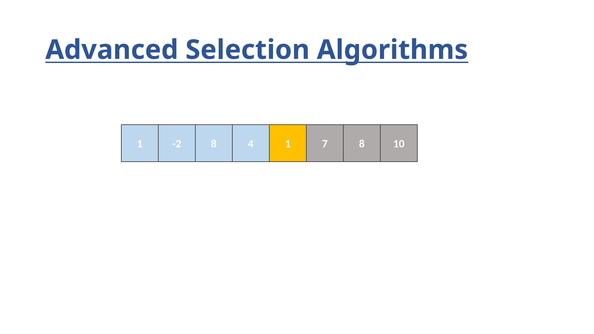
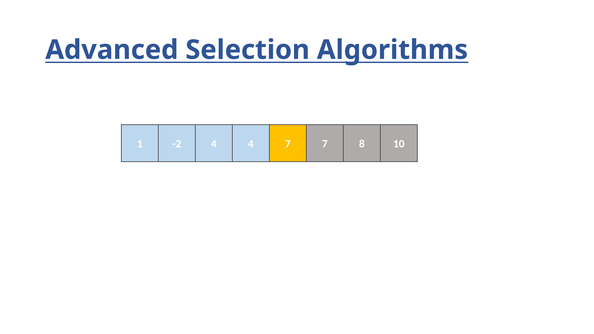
-2 8: 8 -> 4
4 1: 1 -> 7
